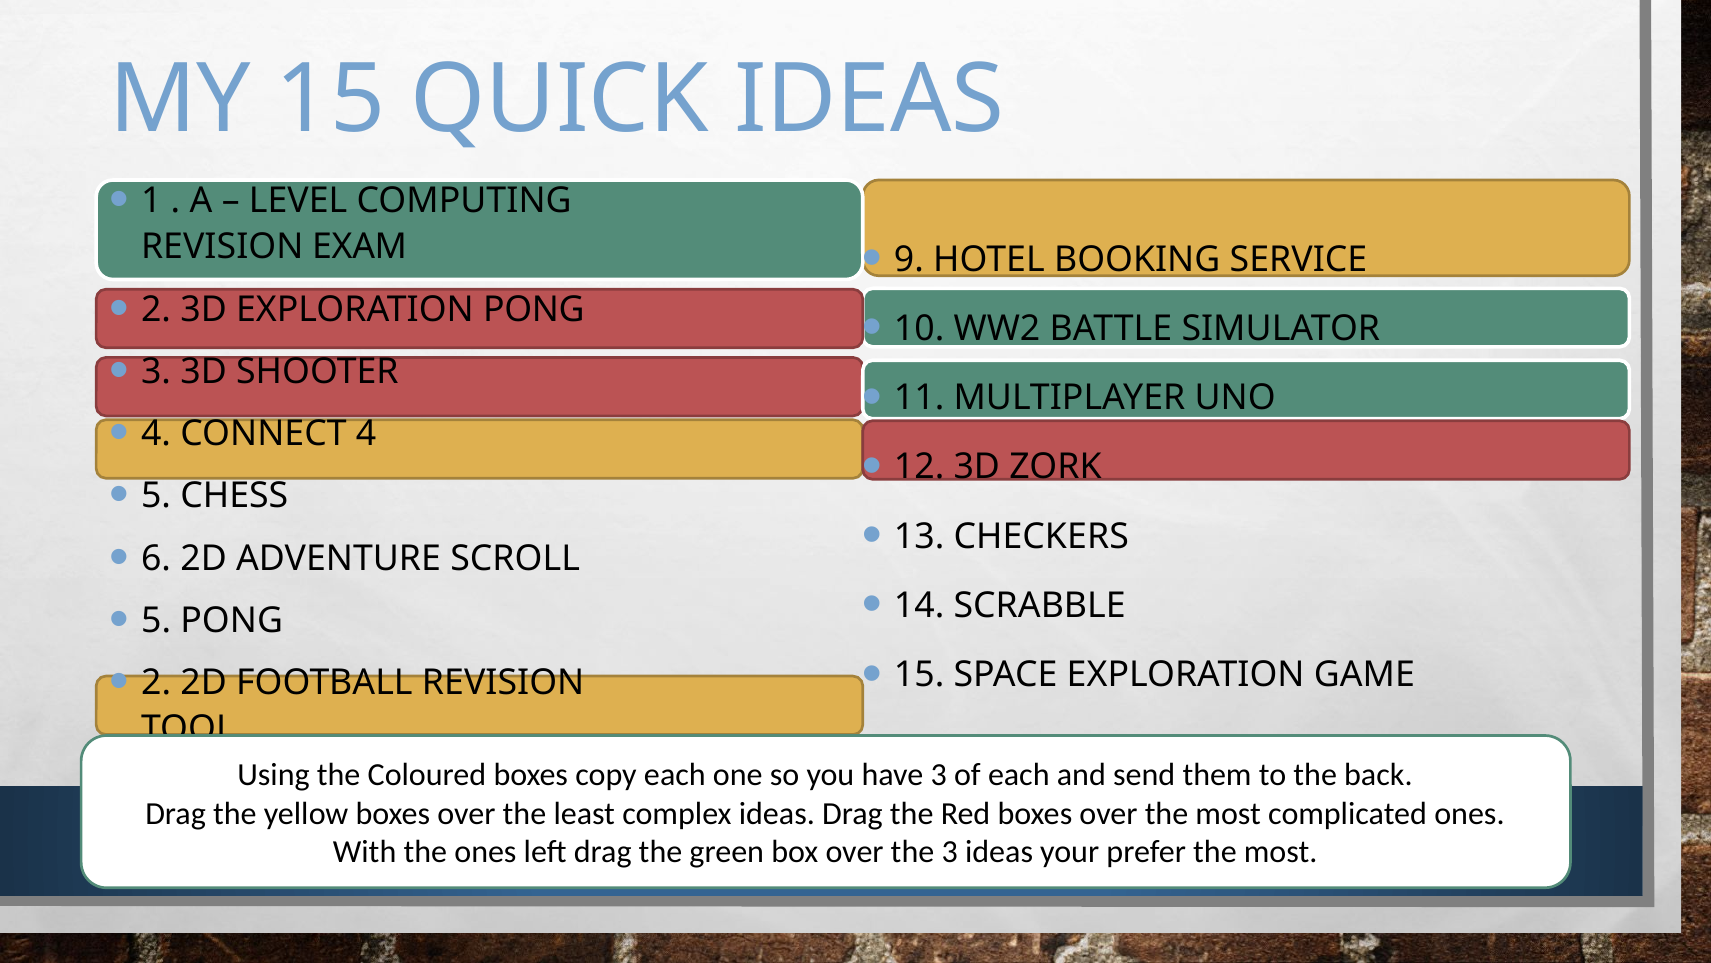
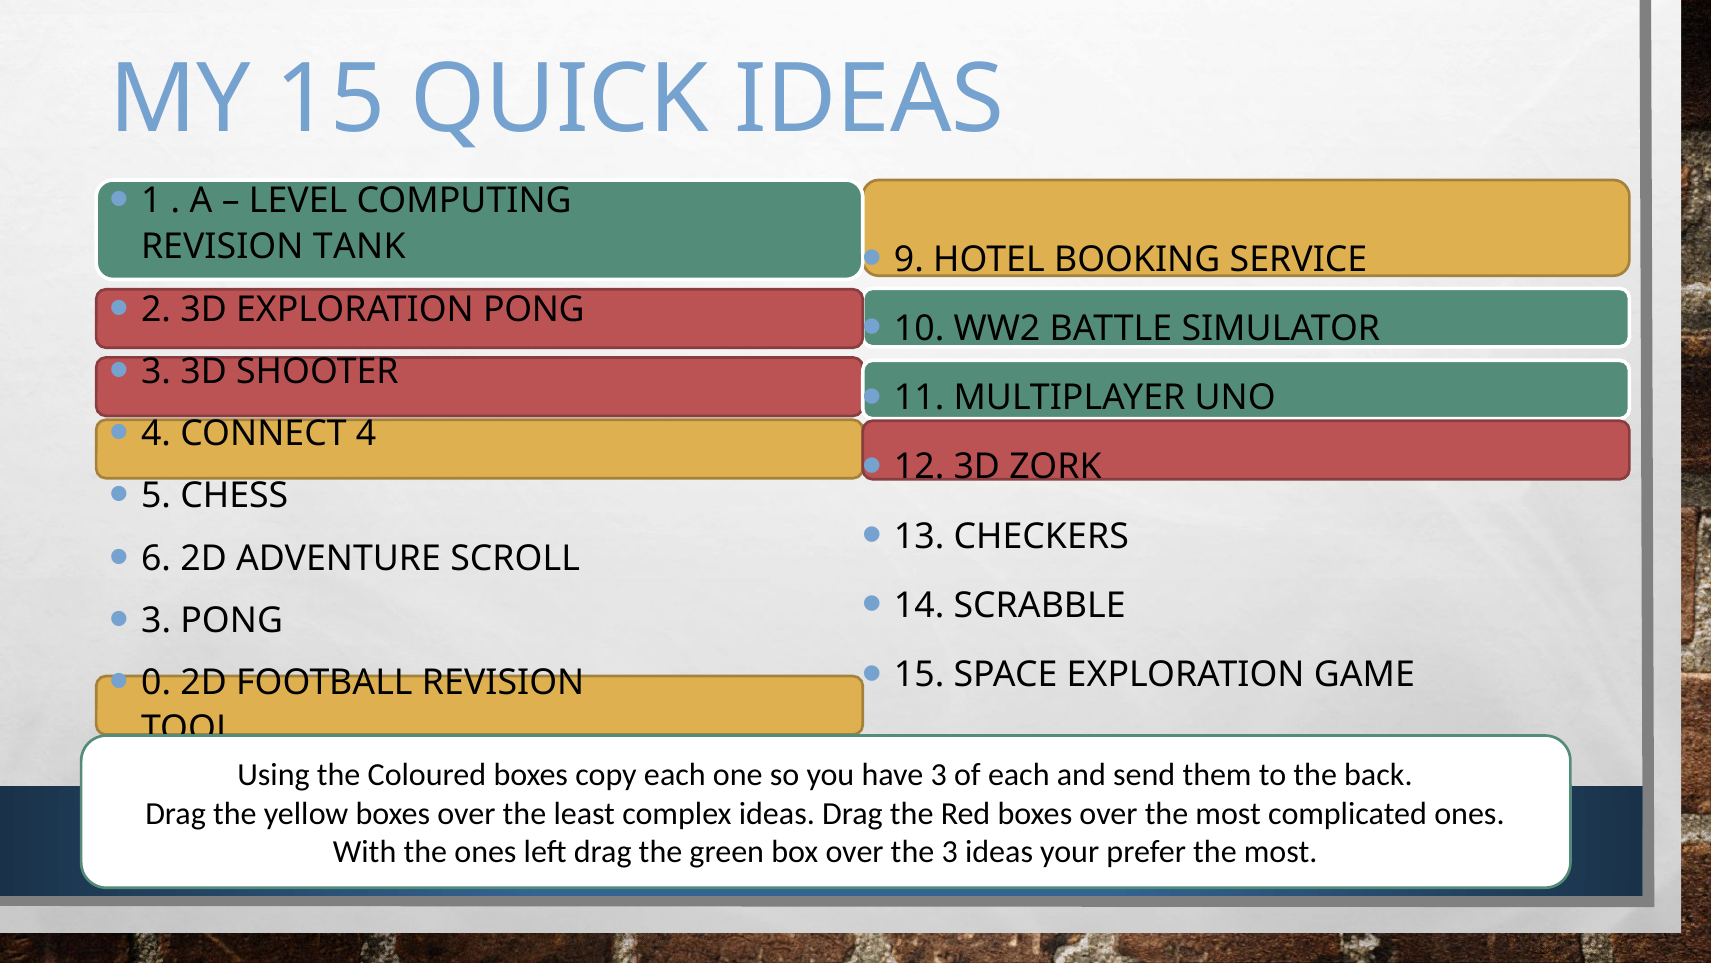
EXAM: EXAM -> TANK
5 at (156, 620): 5 -> 3
2 at (156, 682): 2 -> 0
